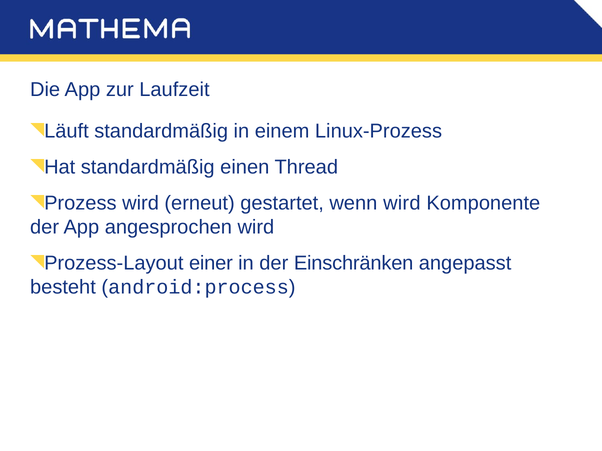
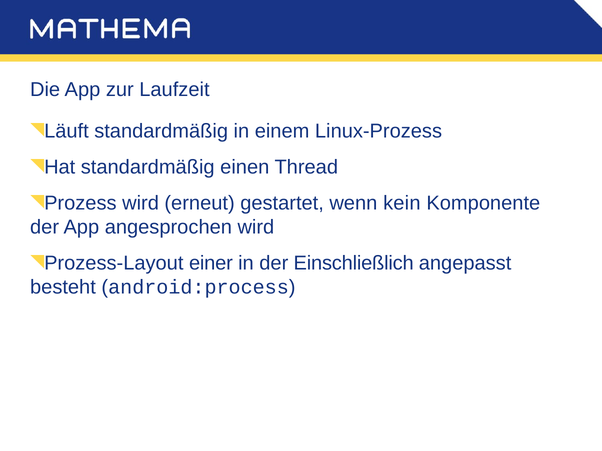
wenn wird: wird -> kein
Einschränken: Einschränken -> Einschließlich
